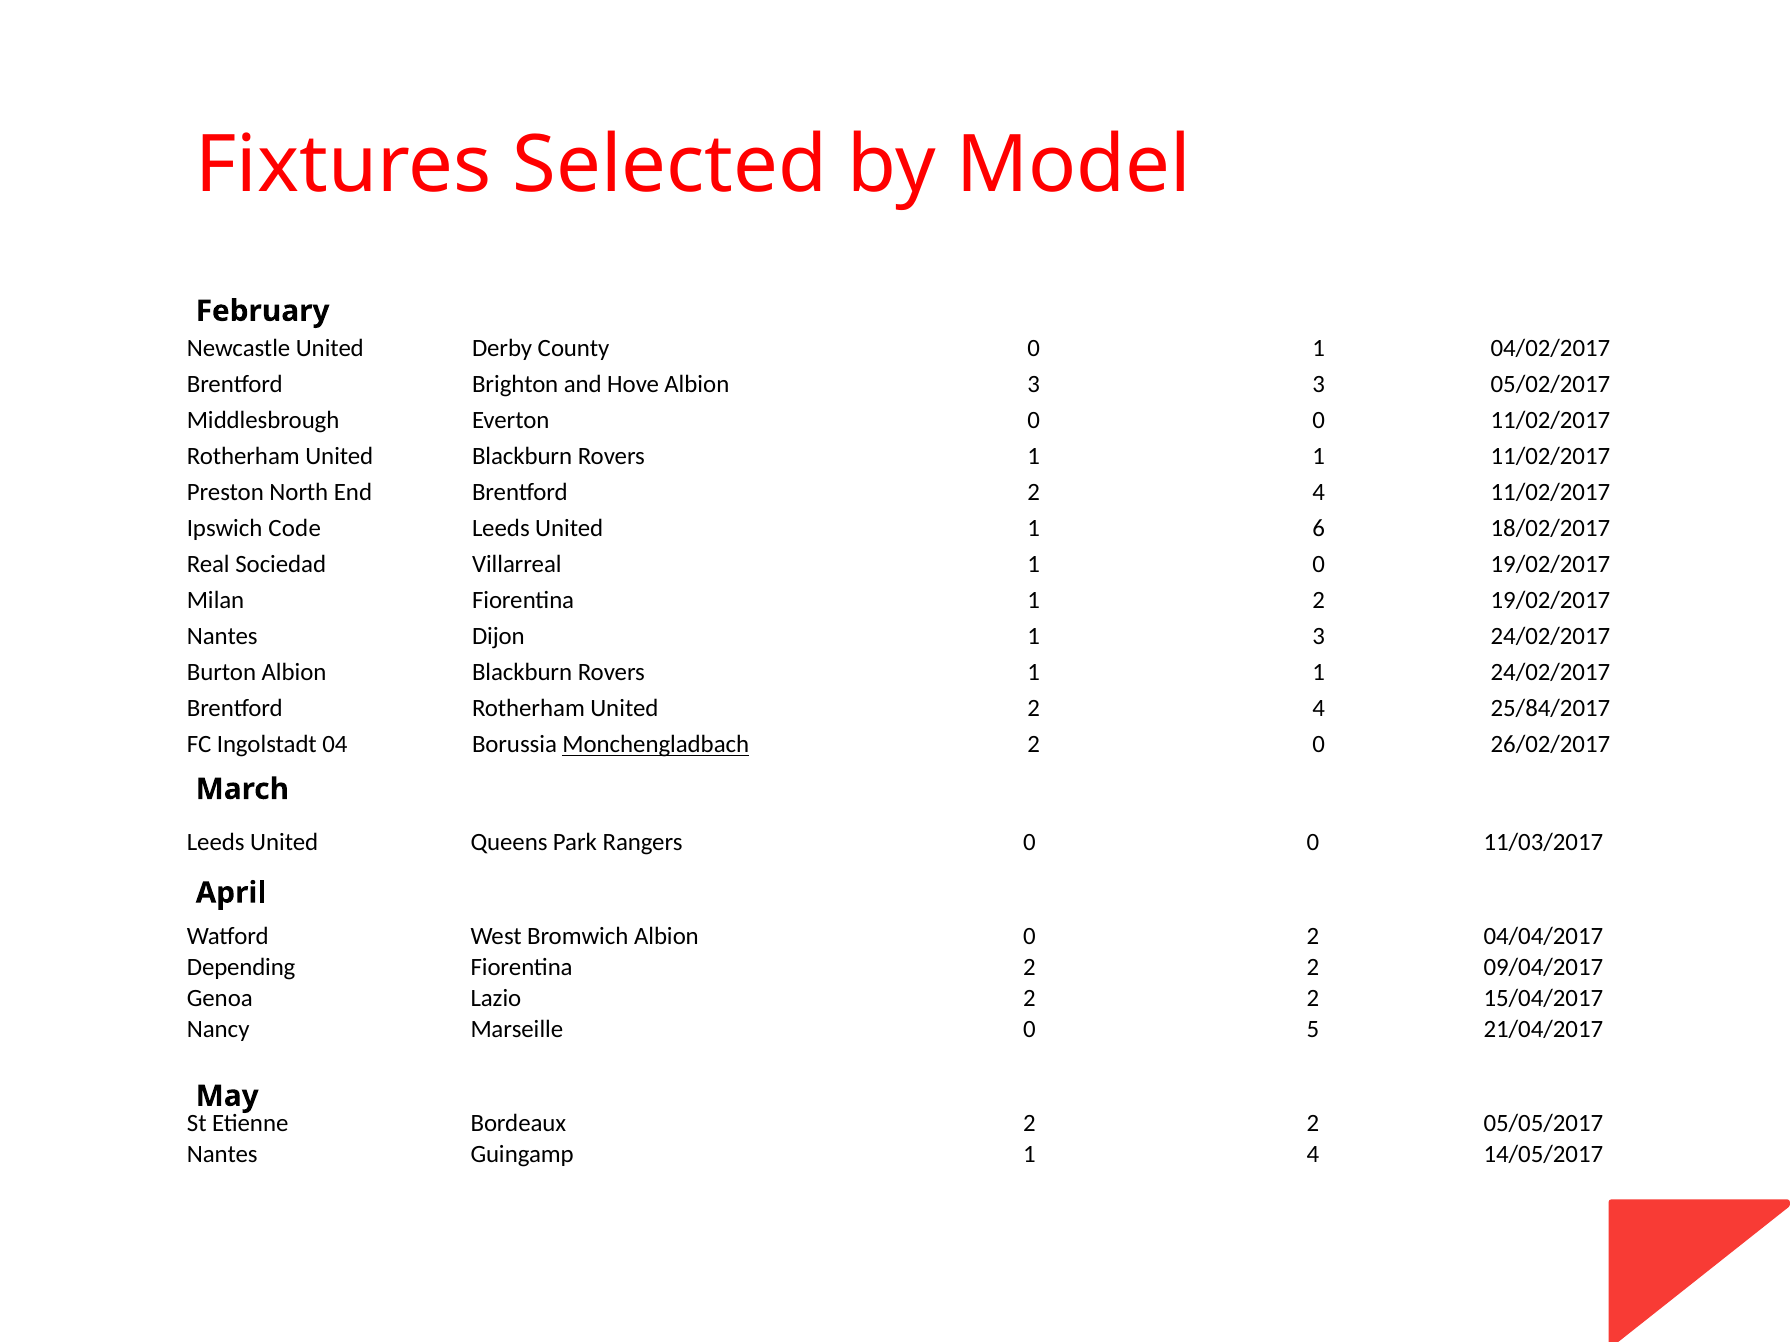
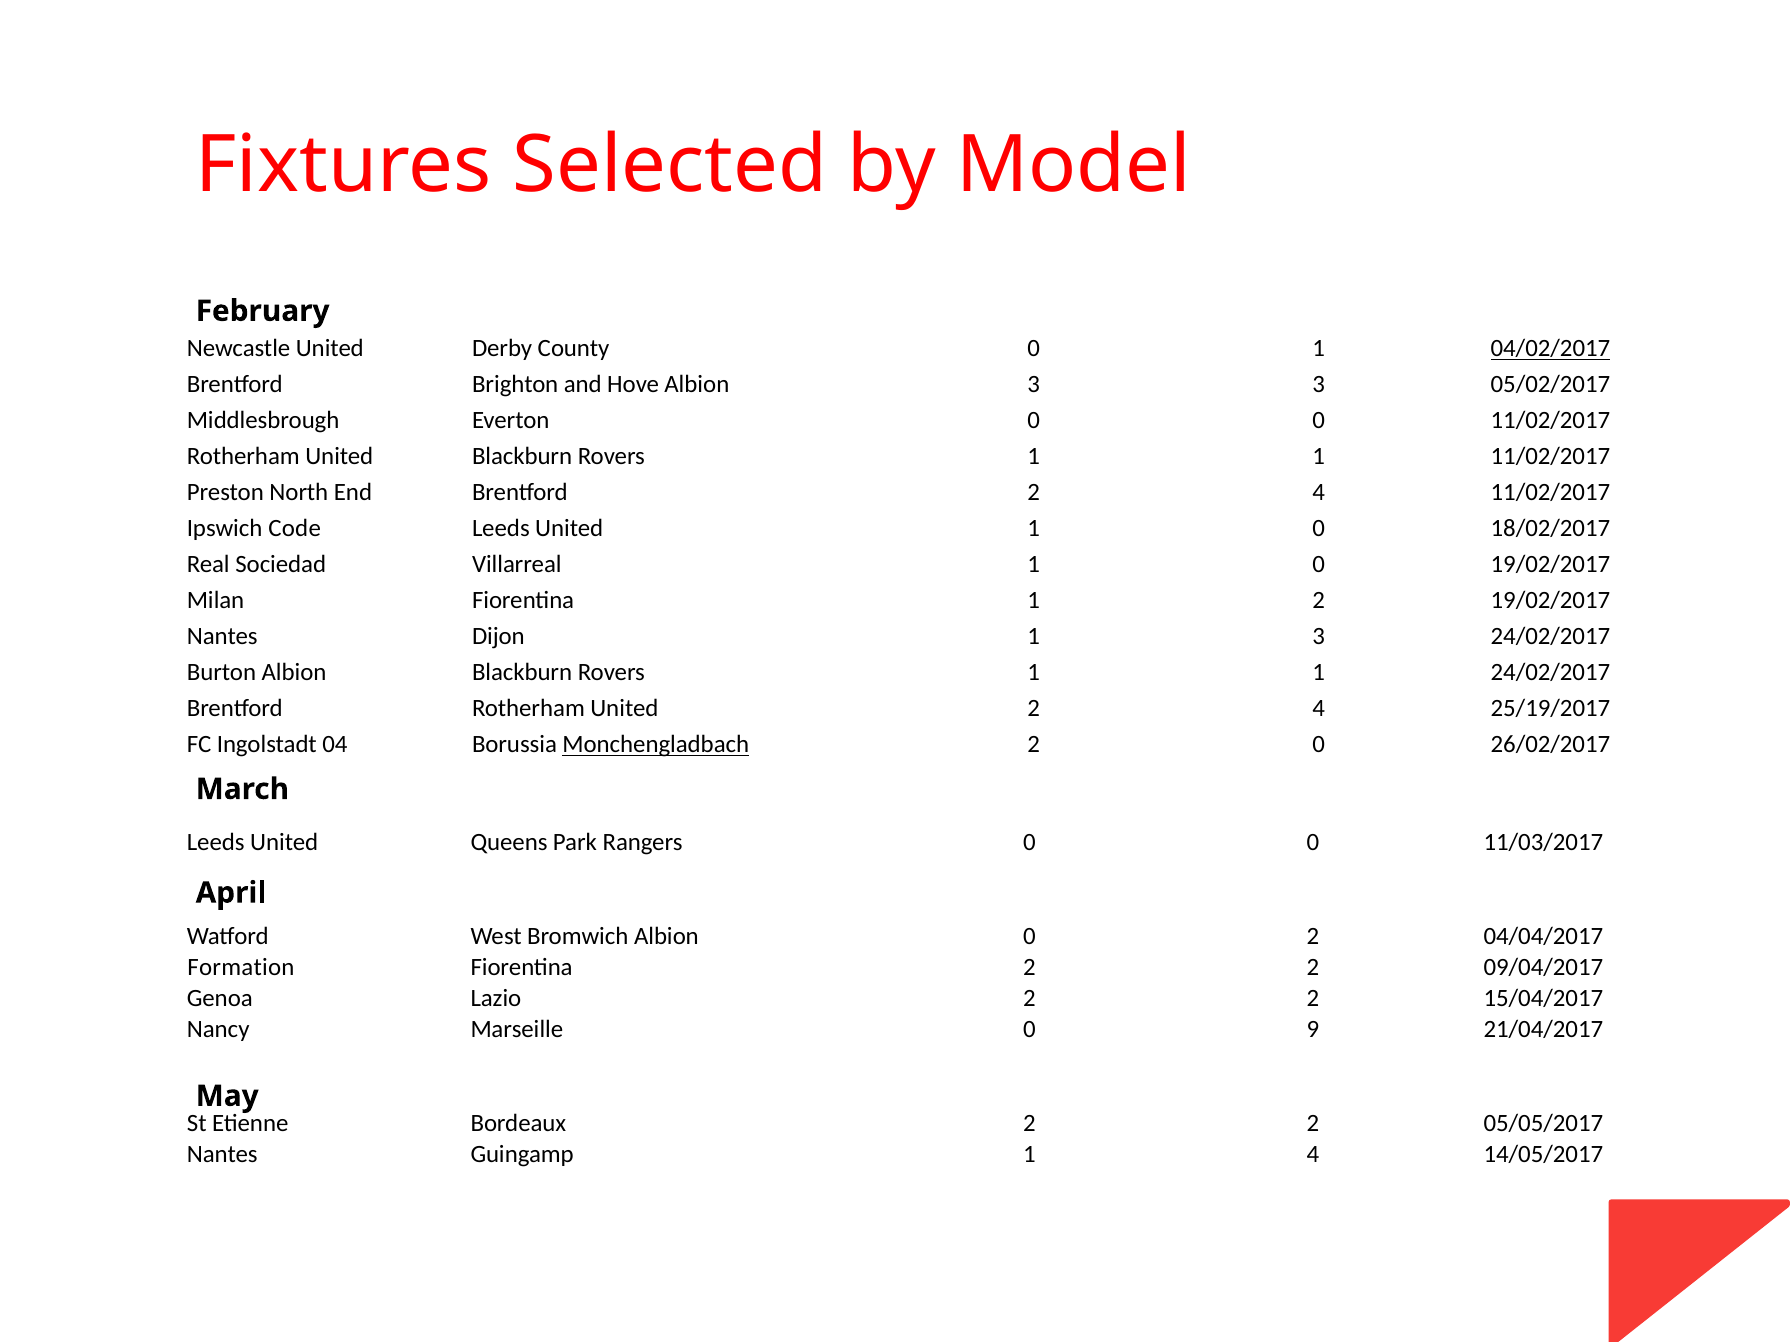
04/02/2017 underline: none -> present
United 1 6: 6 -> 0
25/84/2017: 25/84/2017 -> 25/19/2017
Depending: Depending -> Formation
5: 5 -> 9
